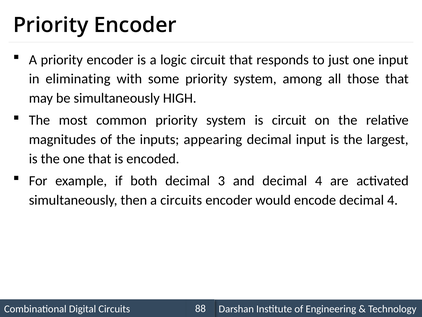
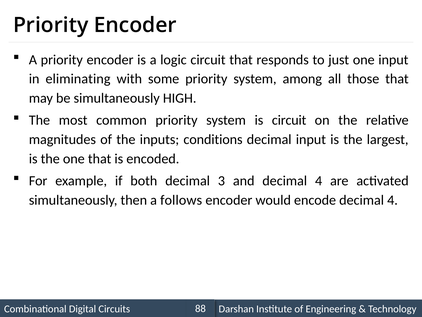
appearing: appearing -> conditions
a circuits: circuits -> follows
